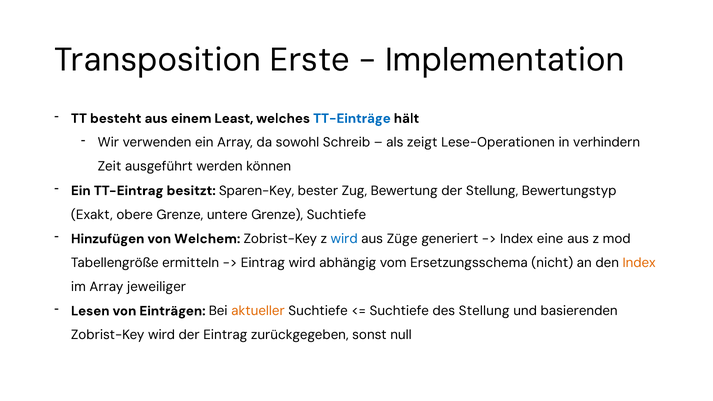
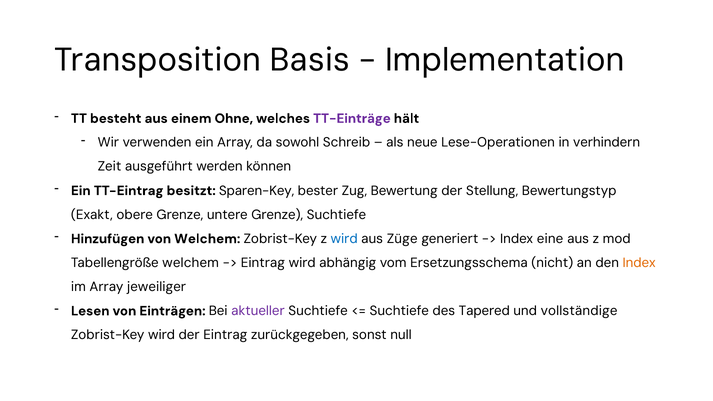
Erste: Erste -> Basis
Least: Least -> Ohne
TT-Einträge colour: blue -> purple
zeigt: zeigt -> neue
Tabellengröße ermitteln: ermitteln -> welchem
aktueller colour: orange -> purple
des Stellung: Stellung -> Tapered
basierenden: basierenden -> vollständige
